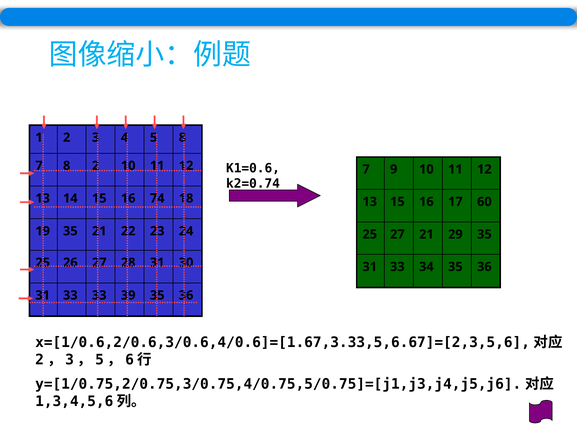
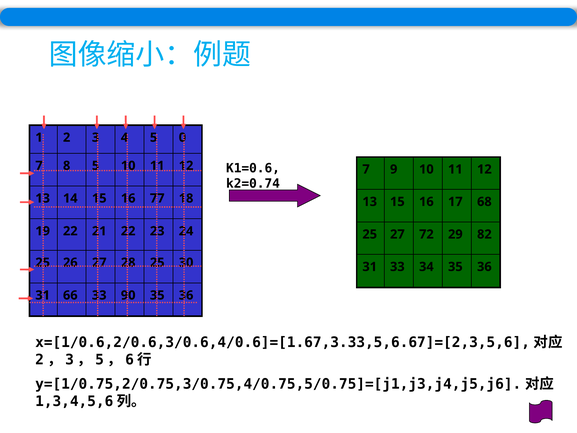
5 8: 8 -> 0
8 2: 2 -> 5
74: 74 -> 77
60: 60 -> 68
19 35: 35 -> 22
27 21: 21 -> 72
29 35: 35 -> 82
28 31: 31 -> 25
33 at (70, 295): 33 -> 66
39: 39 -> 90
